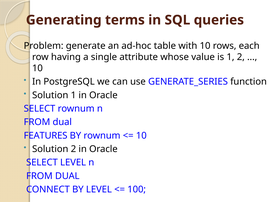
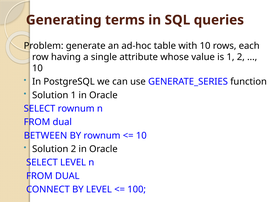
FEATURES: FEATURES -> BETWEEN
